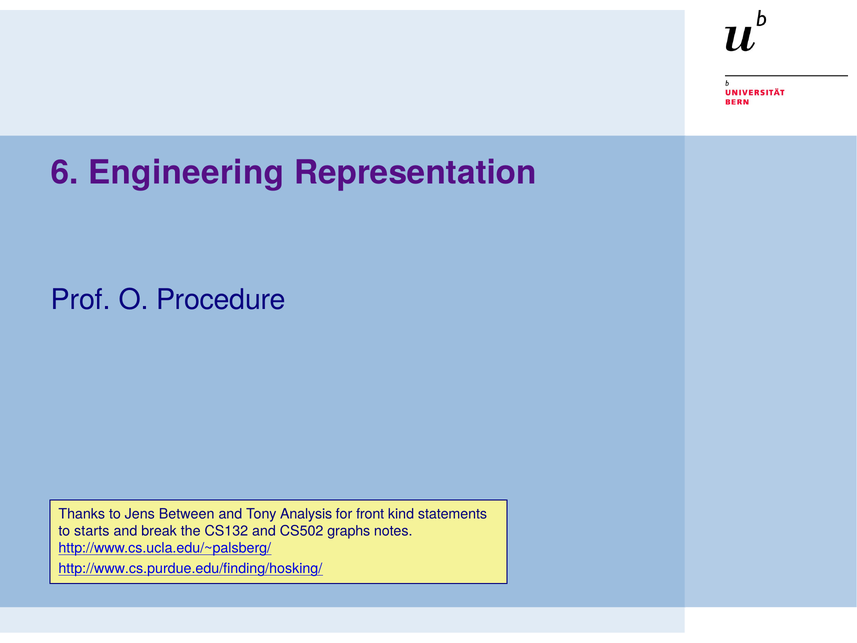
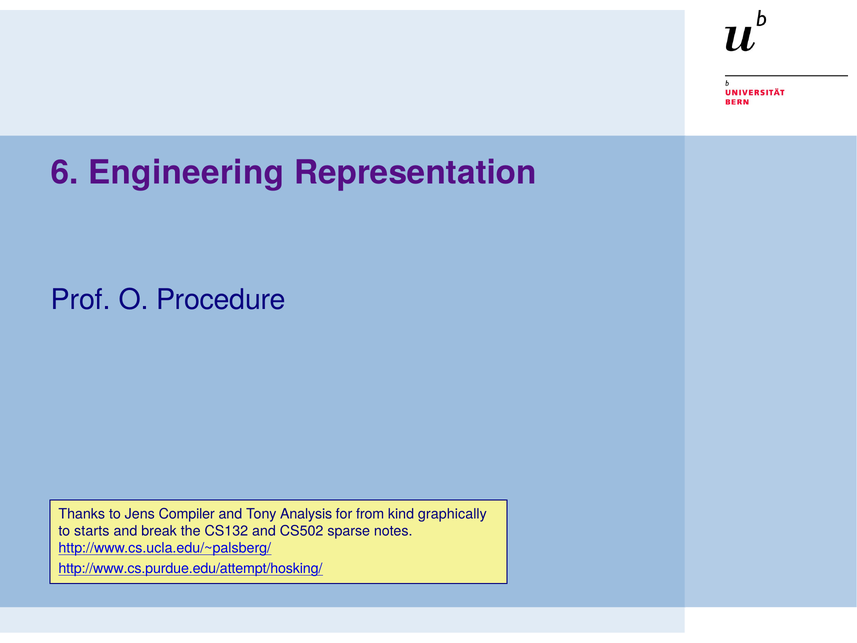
Between: Between -> Compiler
front: front -> from
statements: statements -> graphically
graphs: graphs -> sparse
http://www.cs.purdue.edu/finding/hosking/: http://www.cs.purdue.edu/finding/hosking/ -> http://www.cs.purdue.edu/attempt/hosking/
